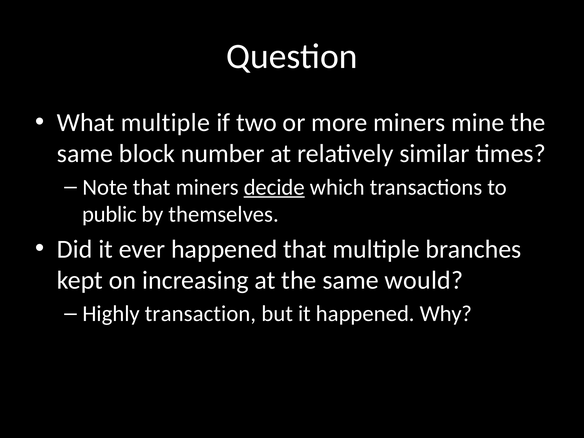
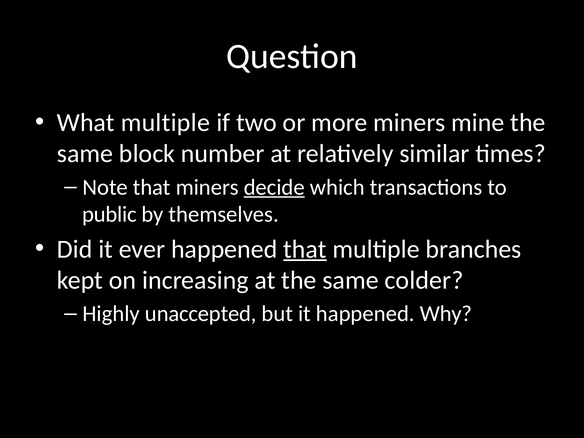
that at (305, 249) underline: none -> present
would: would -> colder
transaction: transaction -> unaccepted
